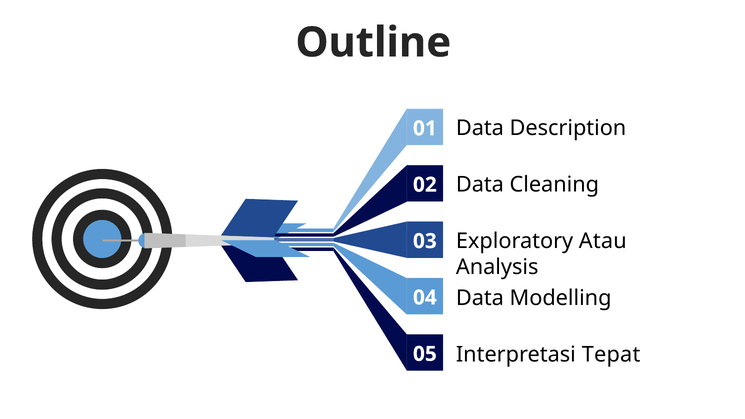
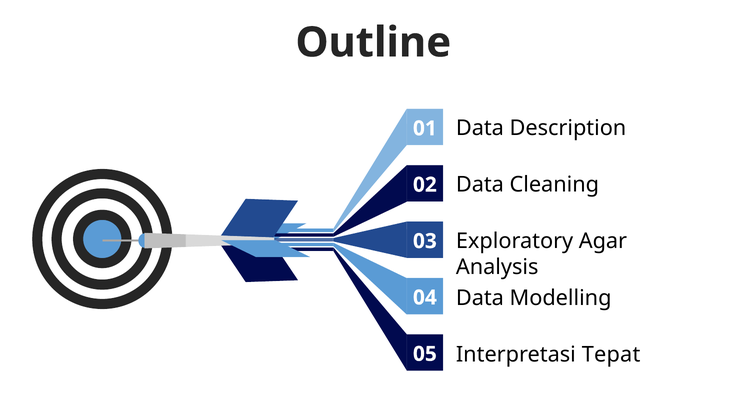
Atau: Atau -> Agar
